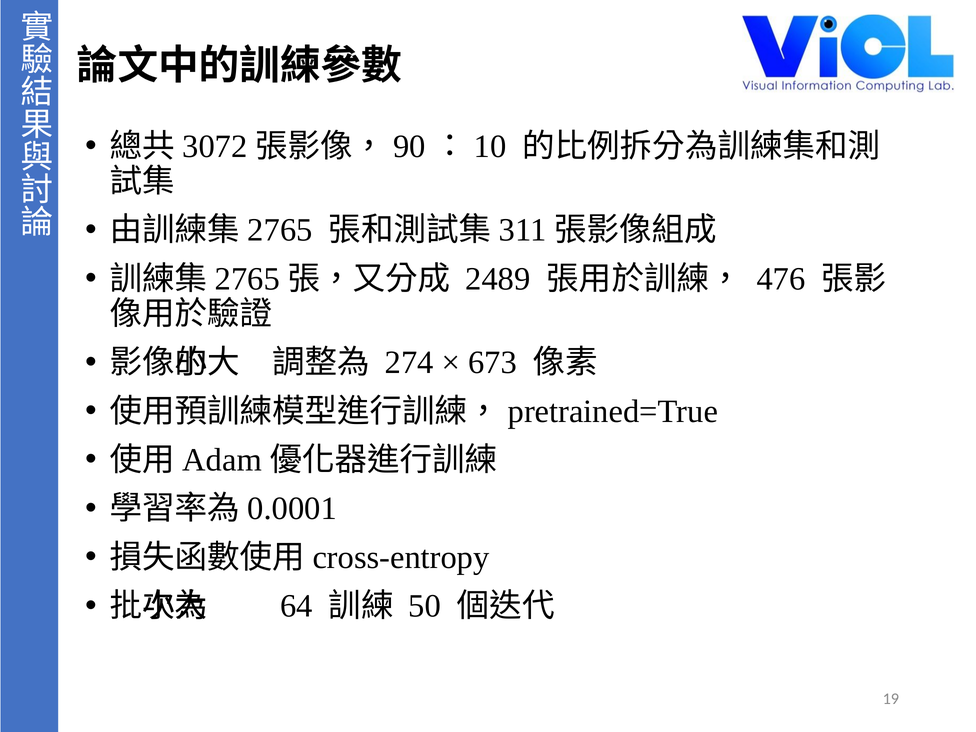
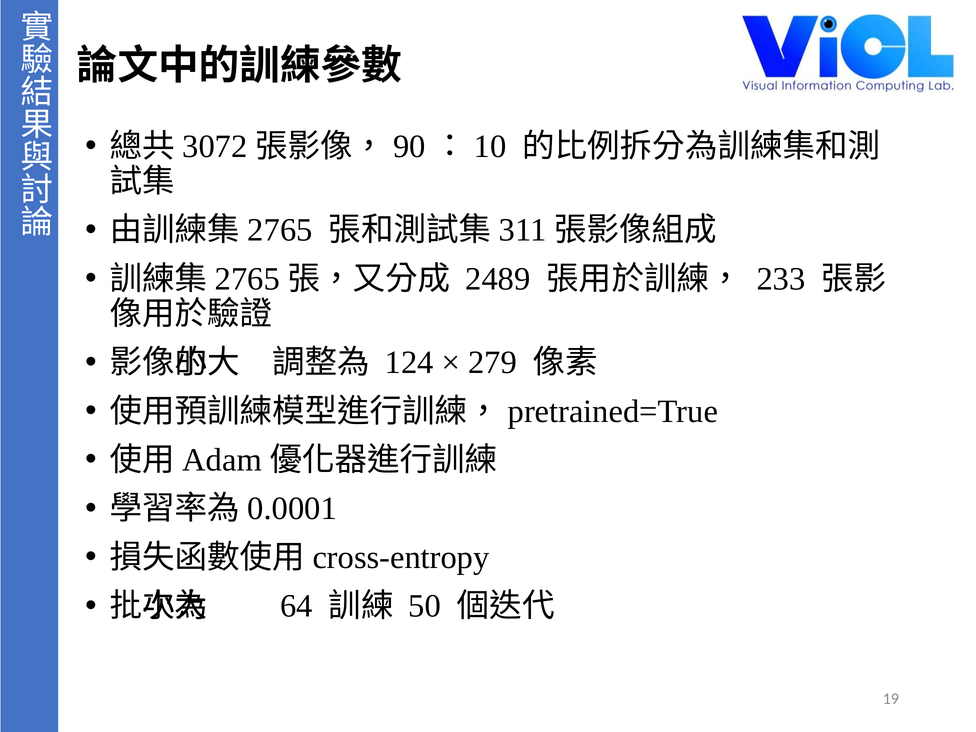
476: 476 -> 233
274: 274 -> 124
673: 673 -> 279
